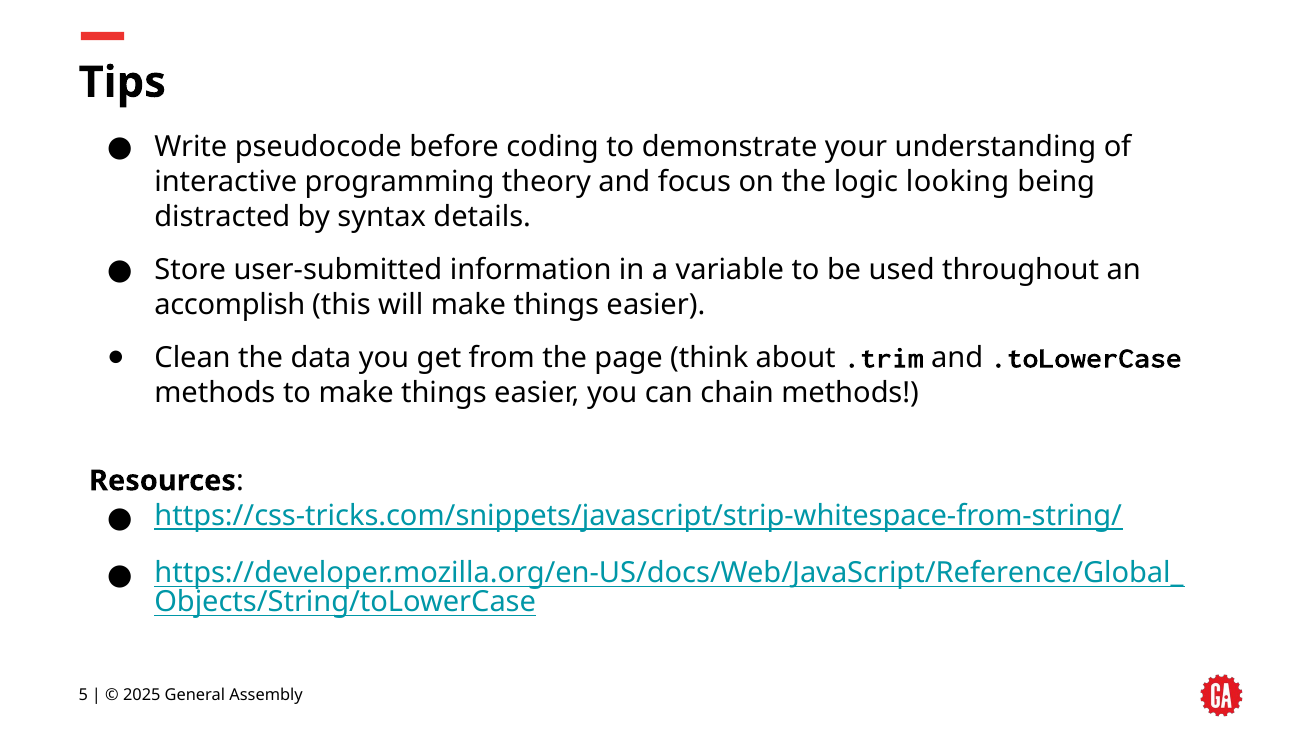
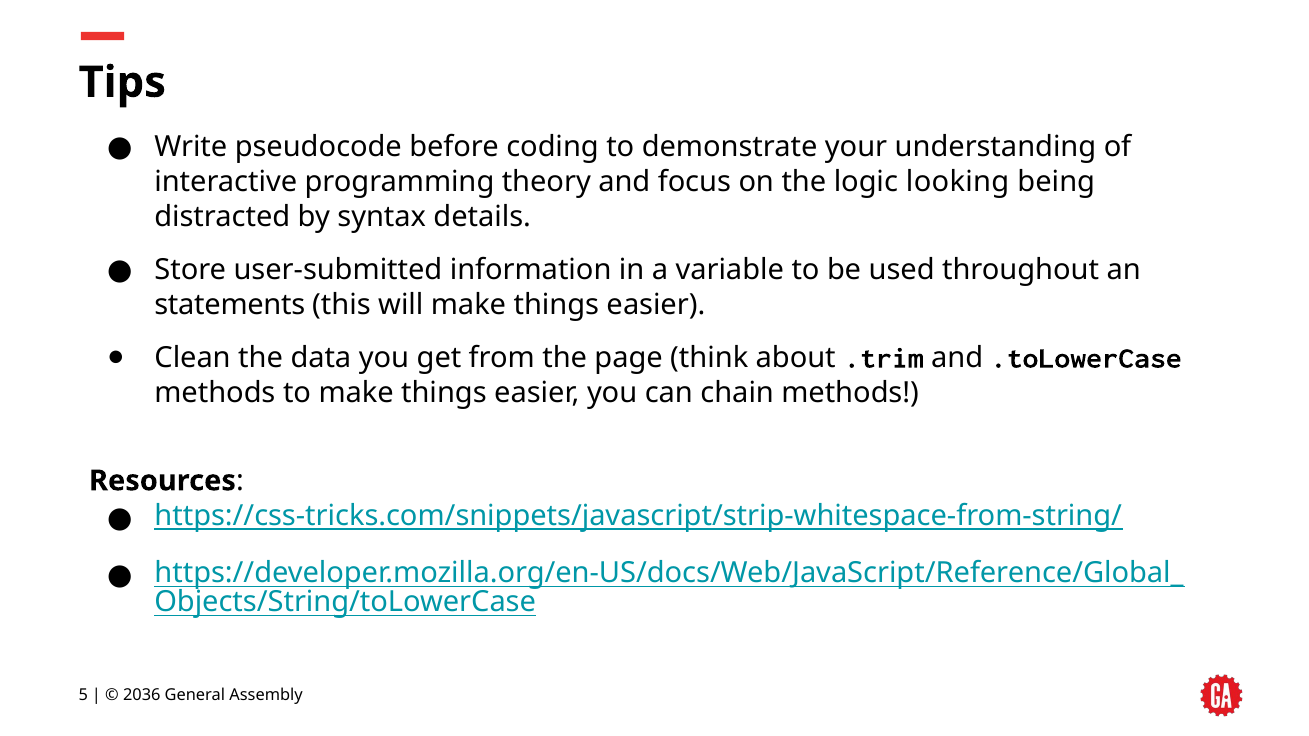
accomplish: accomplish -> statements
2025: 2025 -> 2036
